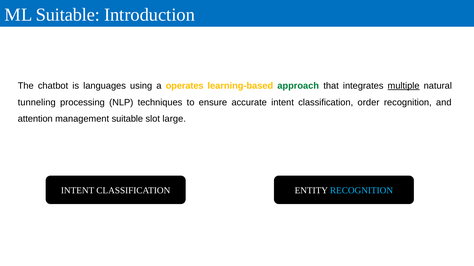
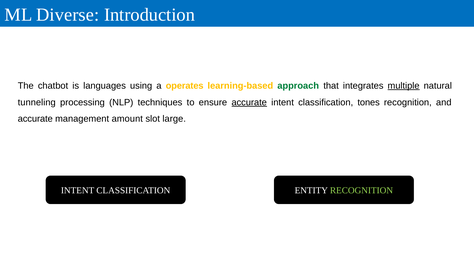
ML Suitable: Suitable -> Diverse
accurate at (249, 103) underline: none -> present
order: order -> tones
attention at (35, 119): attention -> accurate
management suitable: suitable -> amount
RECOGNITION at (362, 191) colour: light blue -> light green
